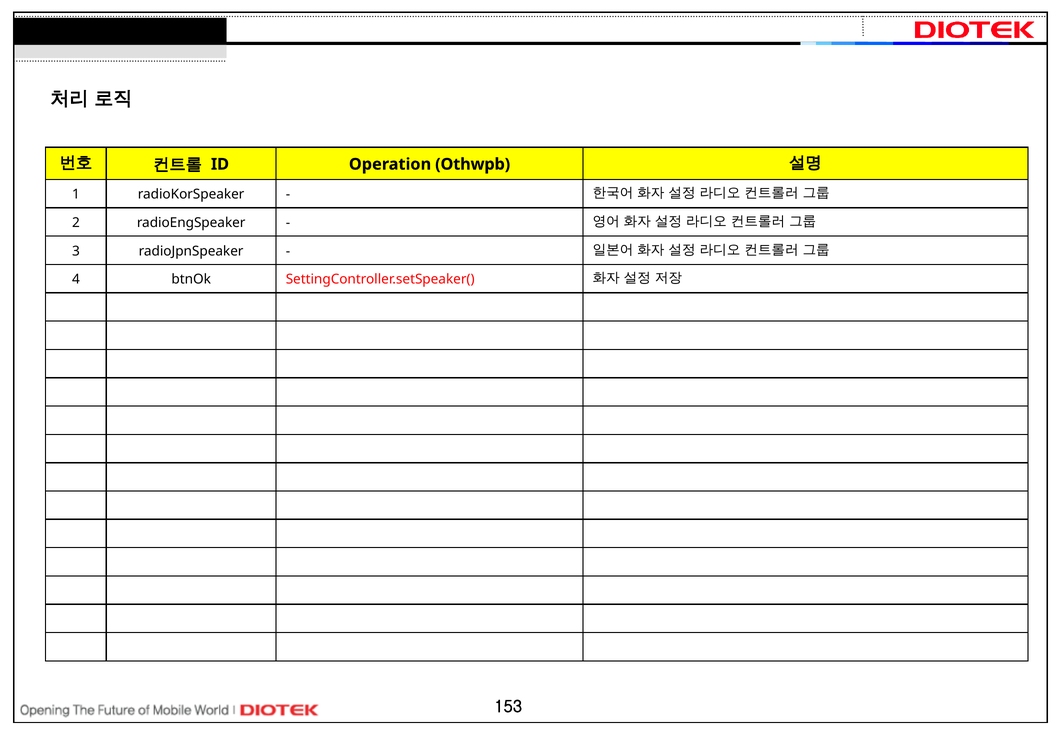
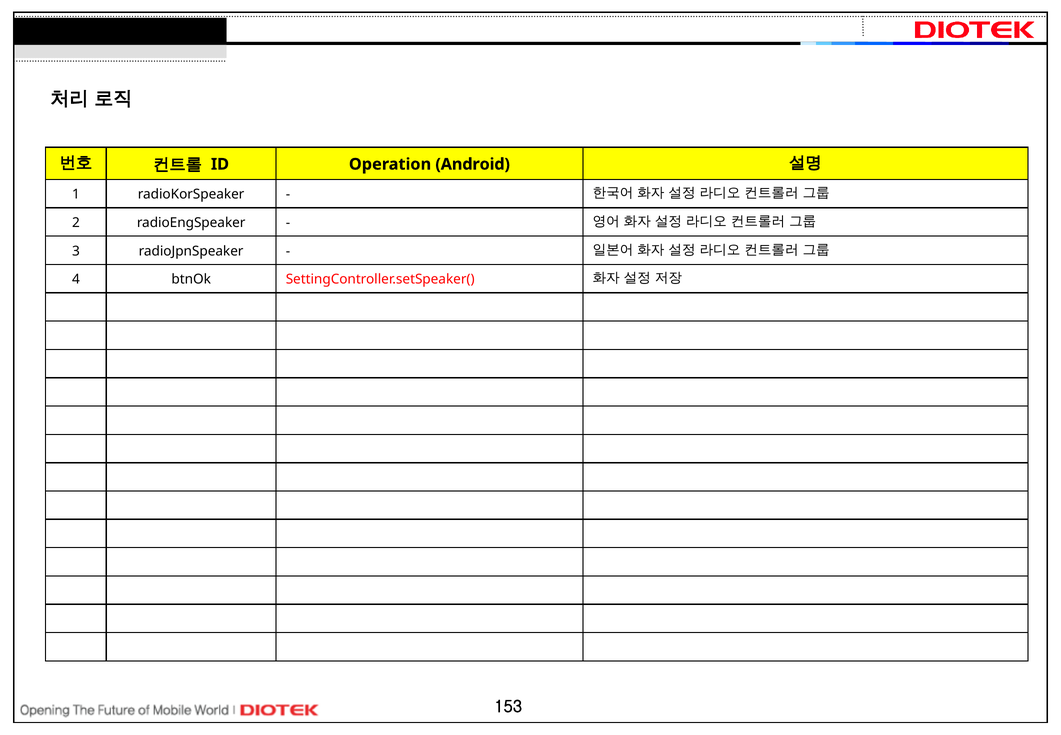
Othwpb: Othwpb -> Android
